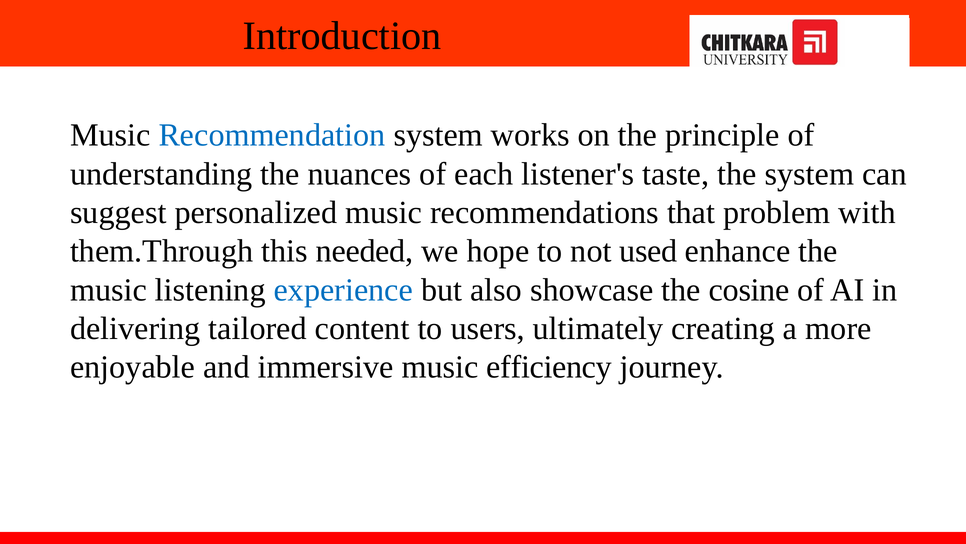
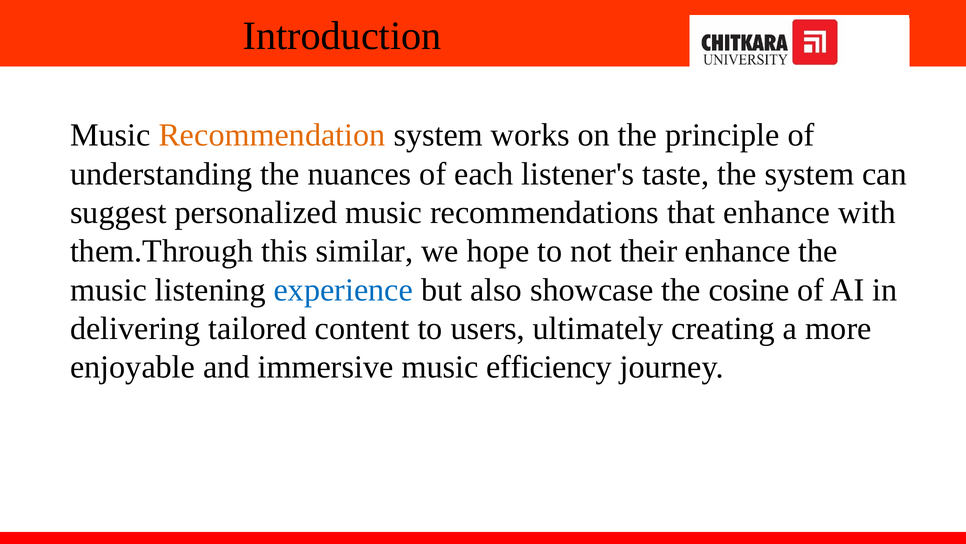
Recommendation colour: blue -> orange
that problem: problem -> enhance
needed: needed -> similar
used: used -> their
